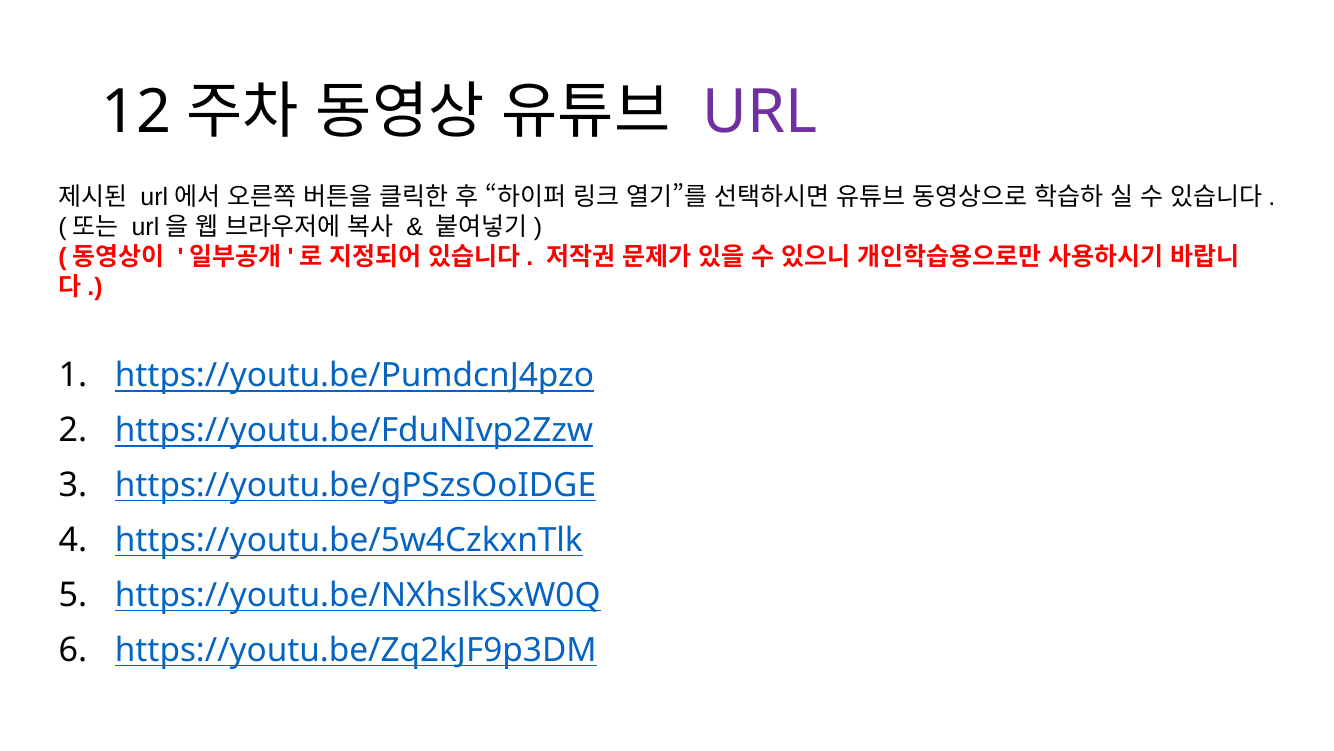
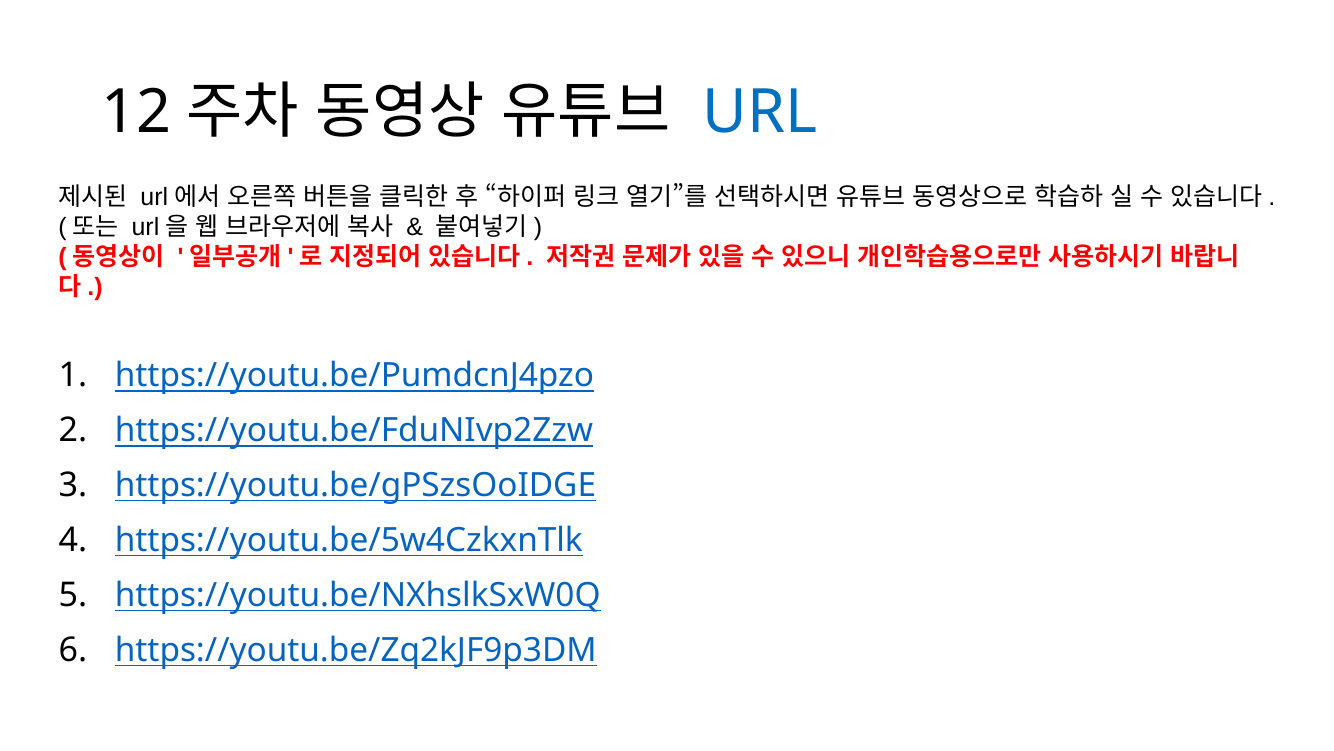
URL colour: purple -> blue
